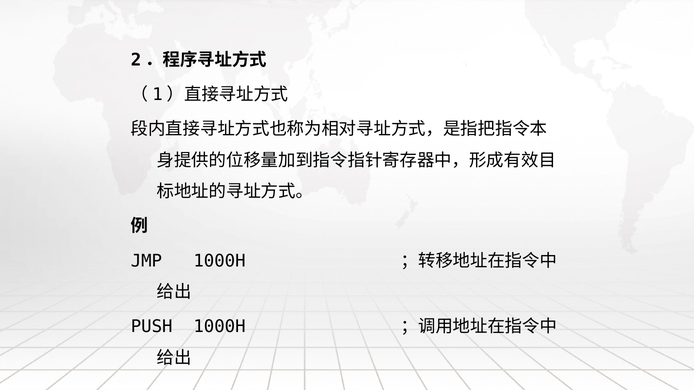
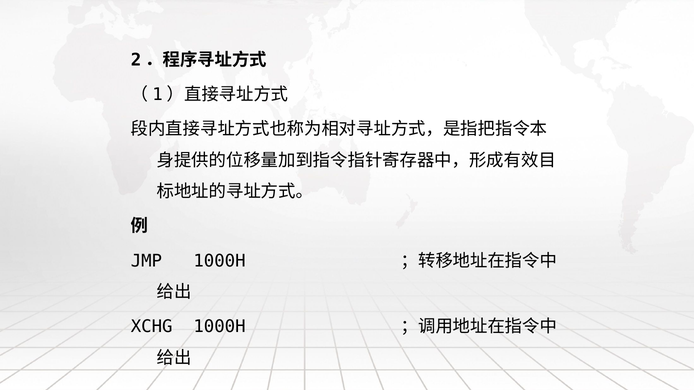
PUSH: PUSH -> XCHG
